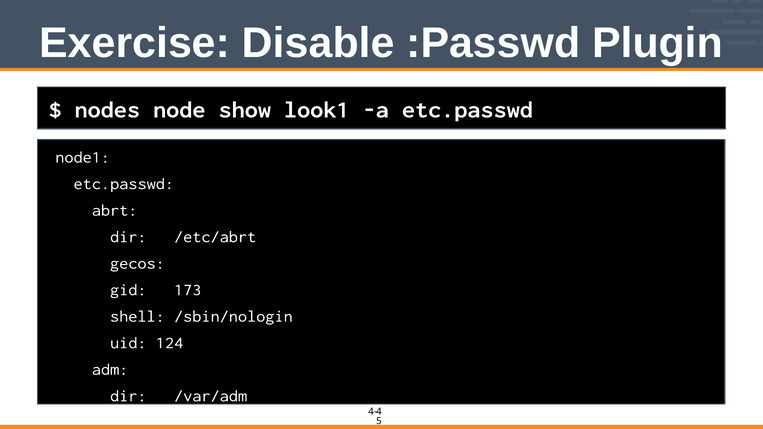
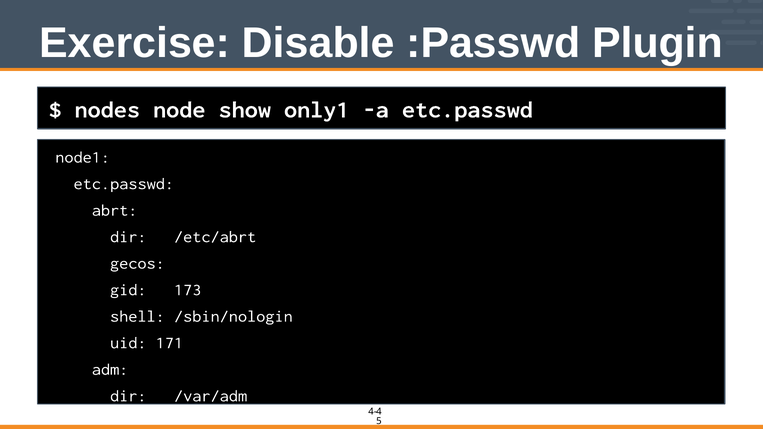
look1: look1 -> only1
124: 124 -> 171
